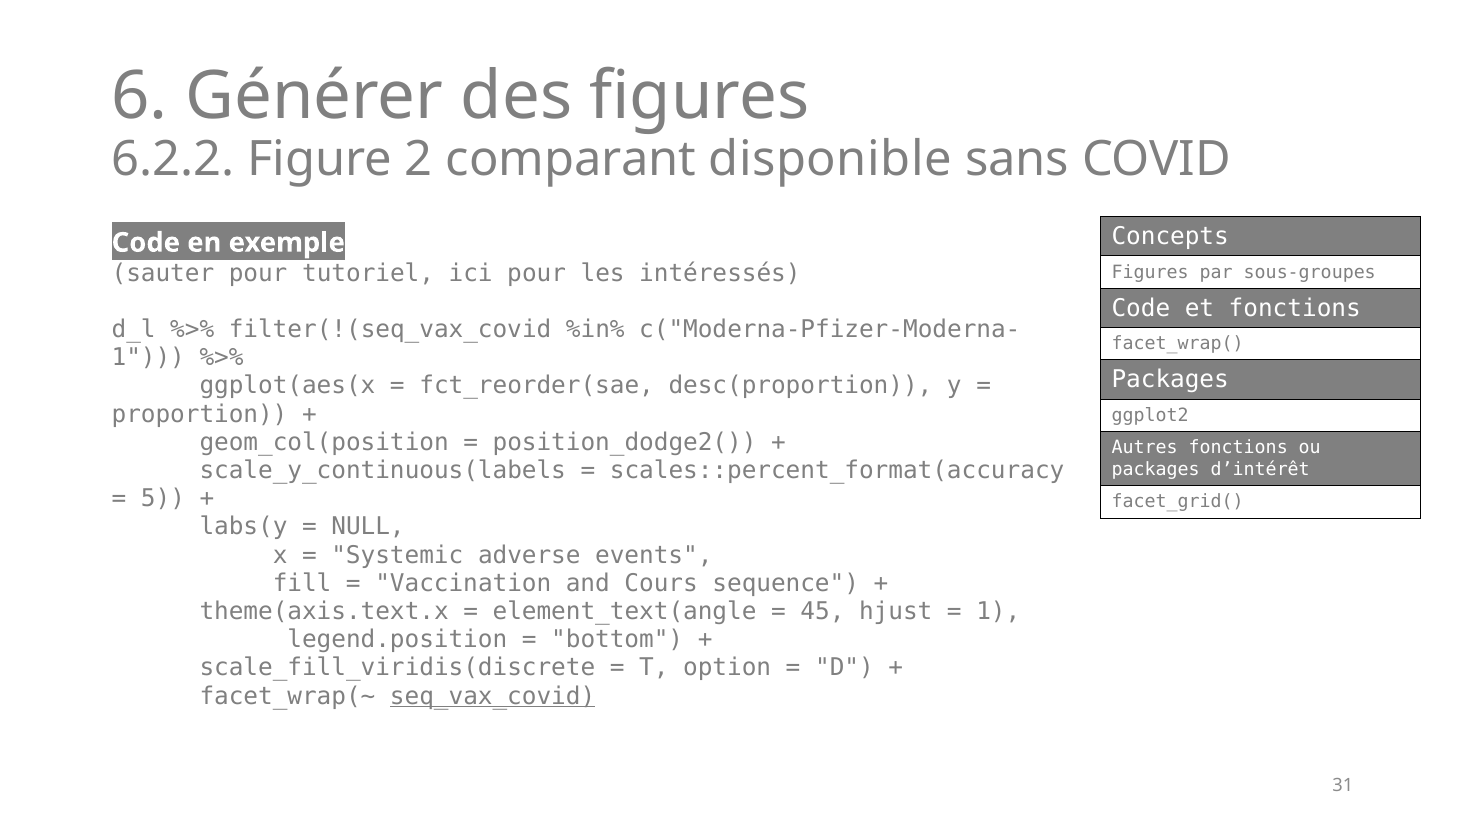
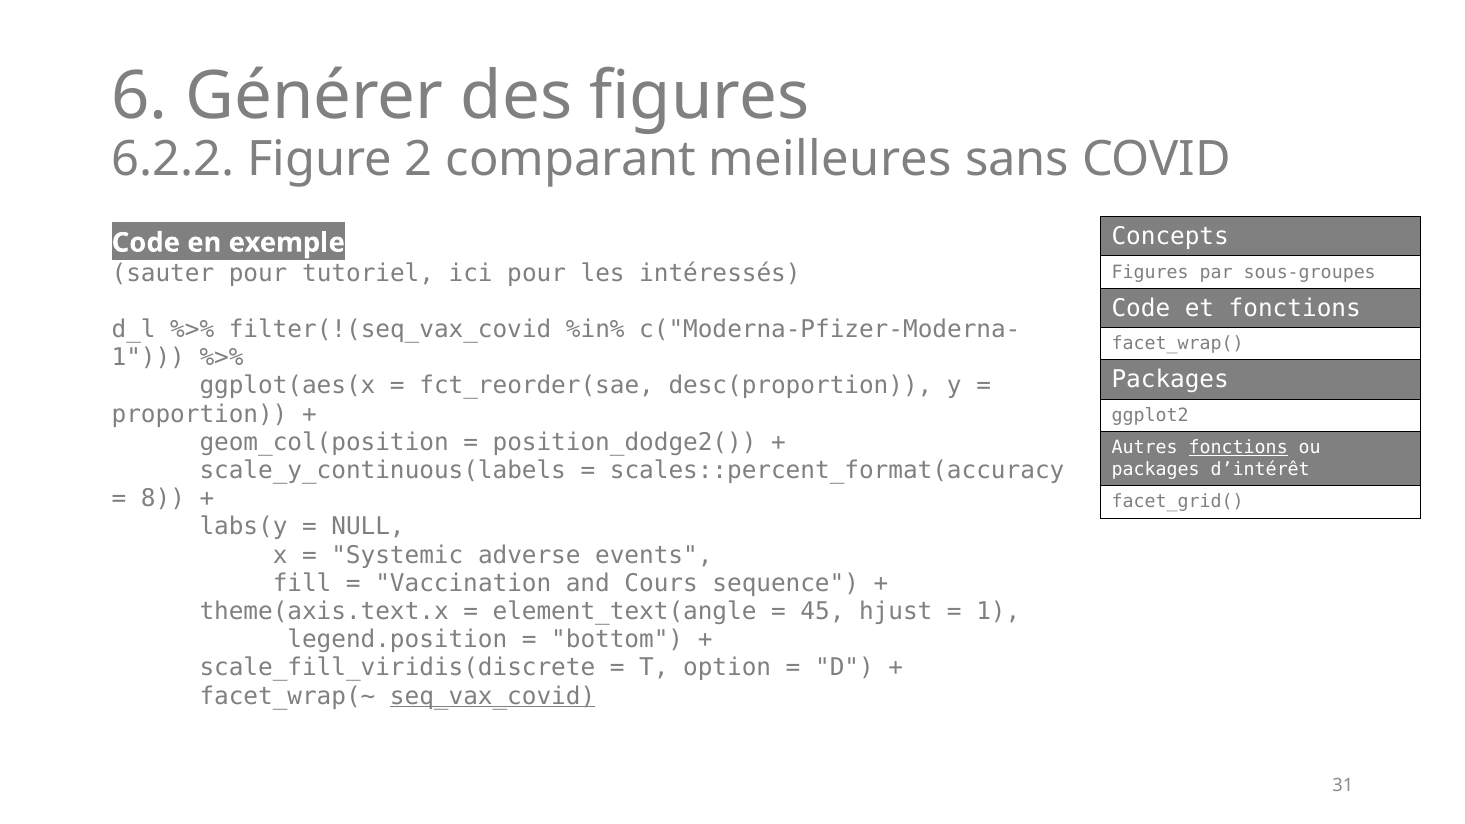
disponible: disponible -> meilleures
fonctions at (1238, 448) underline: none -> present
5: 5 -> 8
